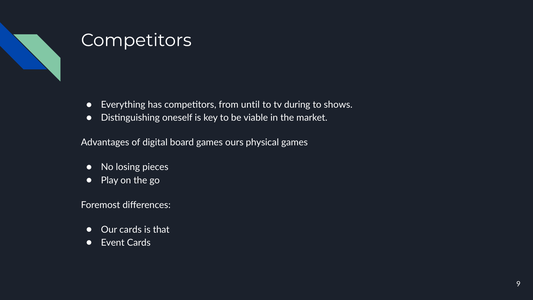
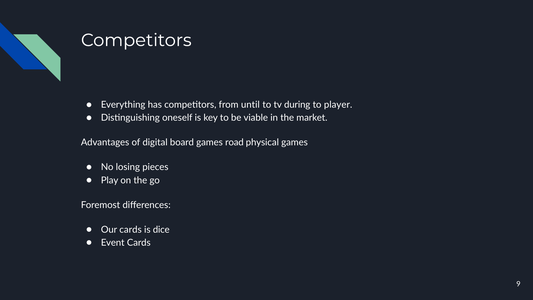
shows: shows -> player
ours: ours -> road
that: that -> dice
